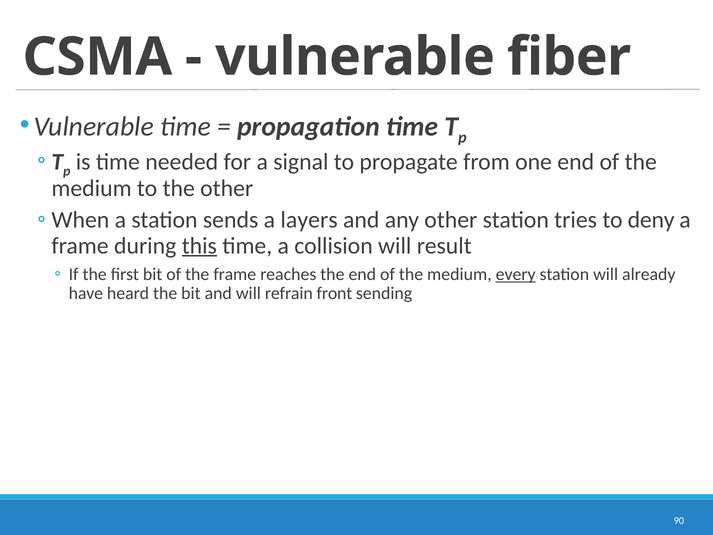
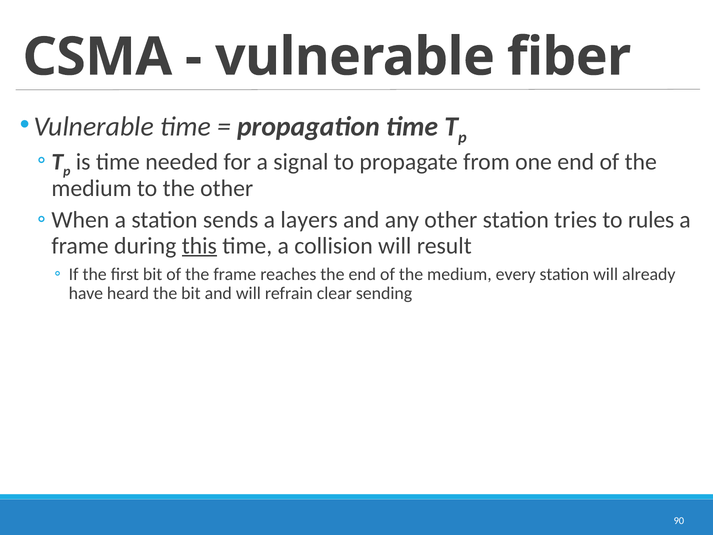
deny: deny -> rules
every underline: present -> none
front: front -> clear
